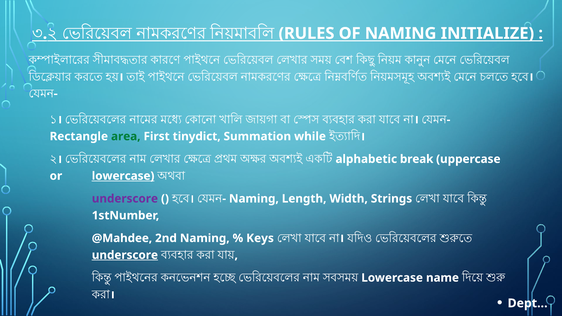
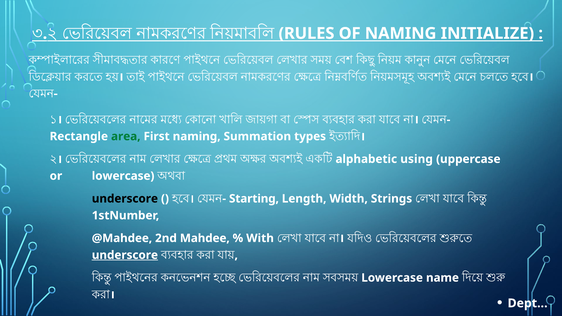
First tinydict: tinydict -> naming
while: while -> types
break: break -> using
lowercase at (123, 176) underline: present -> none
Naming at (254, 199): Naming -> Starting
underscore at (125, 199) colour: purple -> black
2nd Naming: Naming -> Mahdee
Keys: Keys -> With
